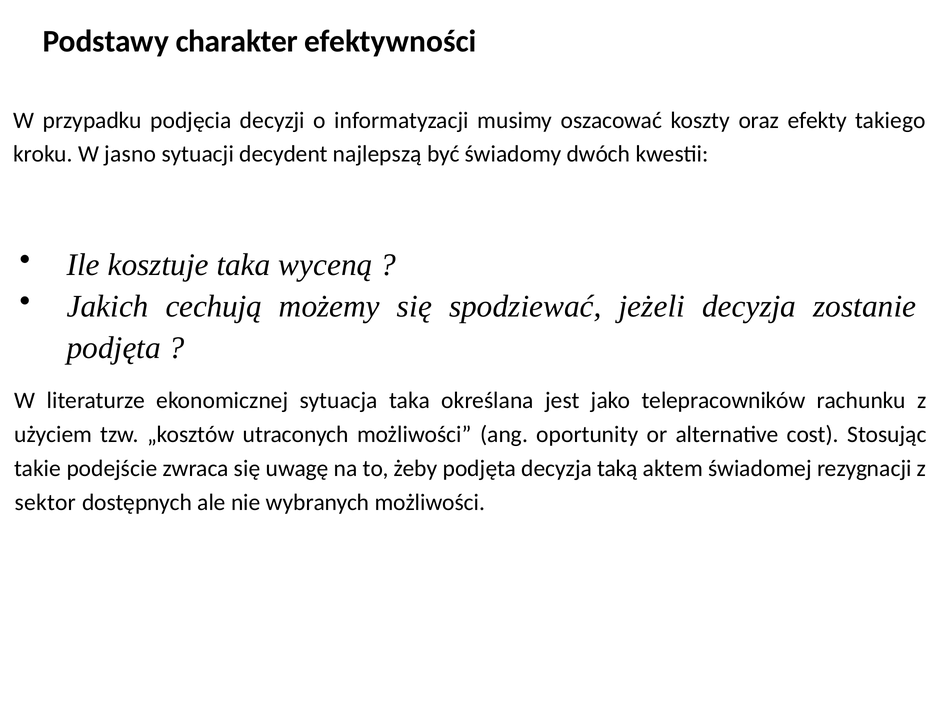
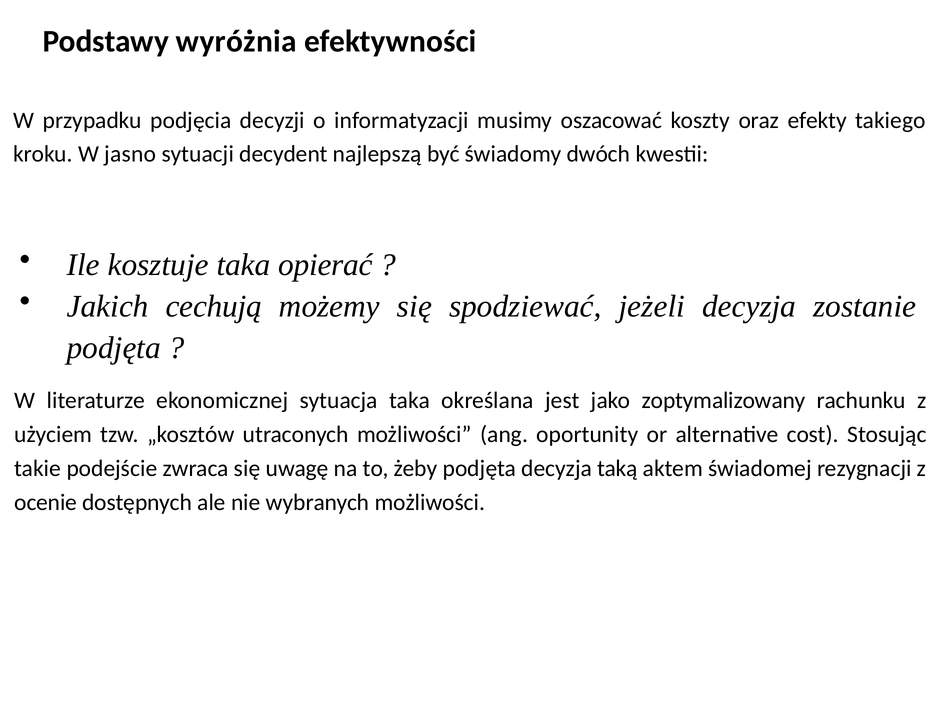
charakter: charakter -> wyróżnia
wyceną: wyceną -> opierać
telepracowników: telepracowników -> zoptymalizowany
sektor: sektor -> ocenie
